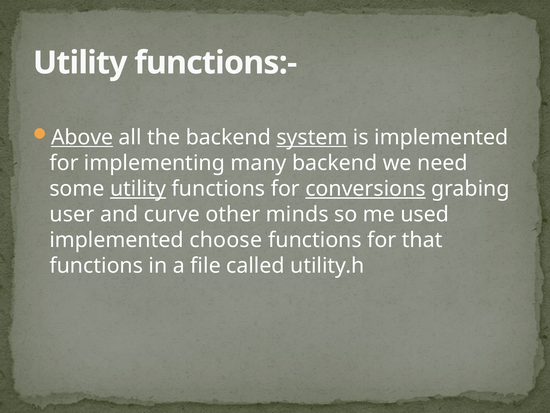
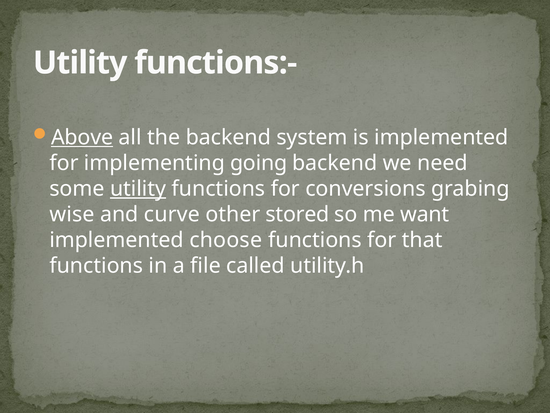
system underline: present -> none
many: many -> going
conversions underline: present -> none
user: user -> wise
minds: minds -> stored
used: used -> want
